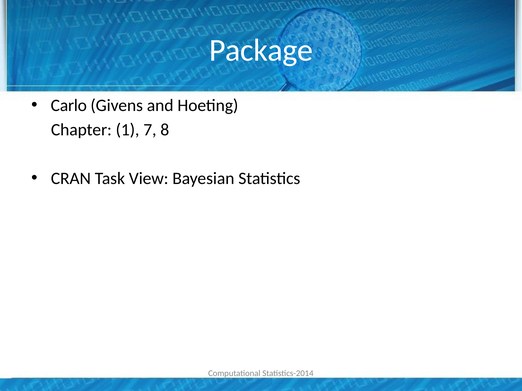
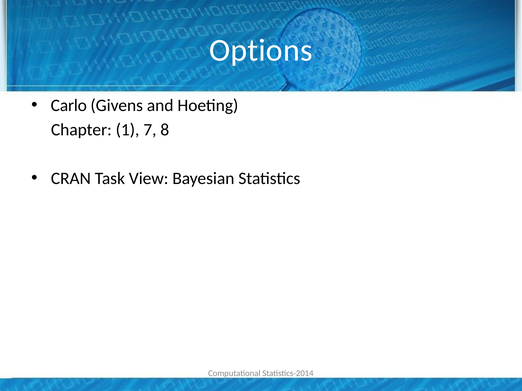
Package: Package -> Options
